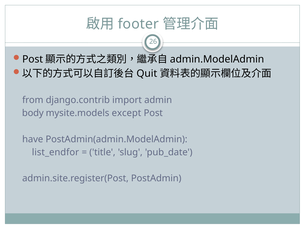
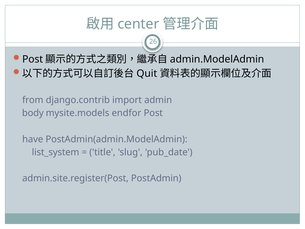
footer: footer -> center
except: except -> endfor
list_endfor: list_endfor -> list_system
